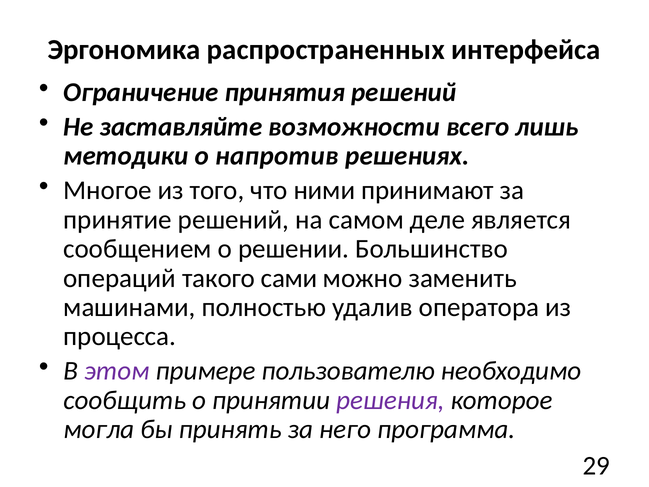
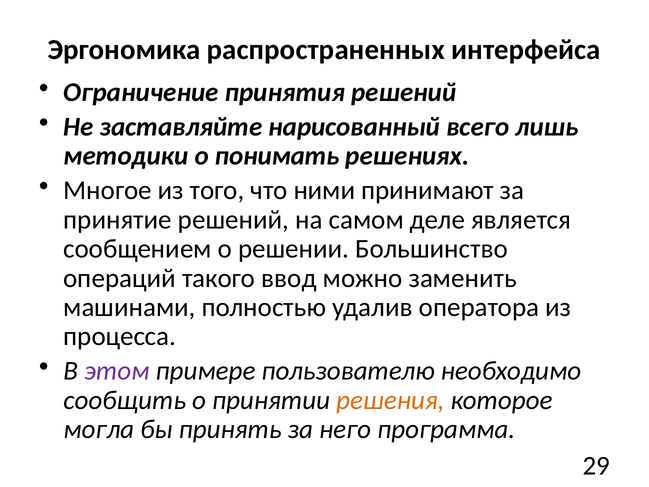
возможности: возможности -> нарисованный
напротив: напротив -> понимать
сами: сами -> ввод
решения colour: purple -> orange
